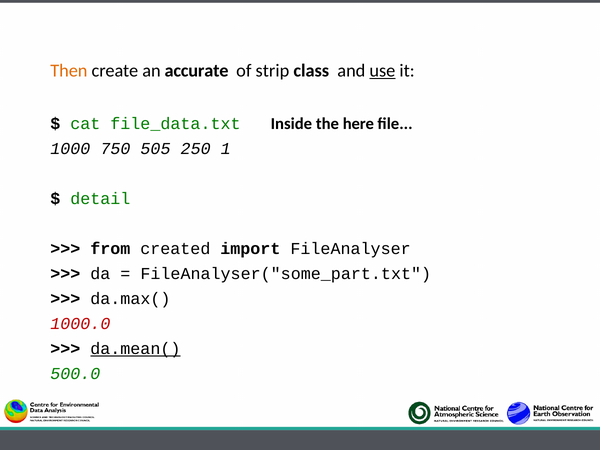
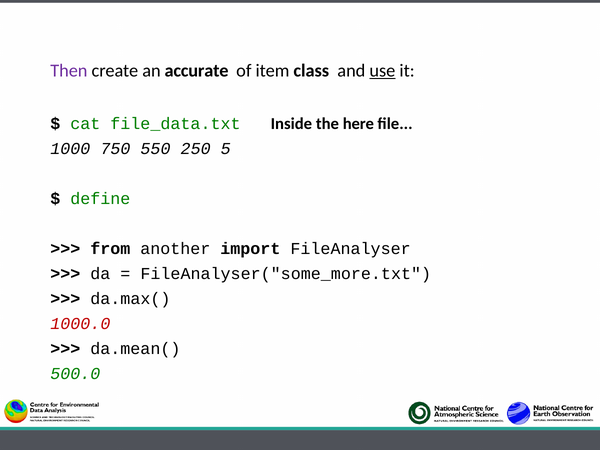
Then colour: orange -> purple
strip: strip -> item
505: 505 -> 550
1: 1 -> 5
detail: detail -> define
created: created -> another
FileAnalyser("some_part.txt: FileAnalyser("some_part.txt -> FileAnalyser("some_more.txt
da.mean( underline: present -> none
